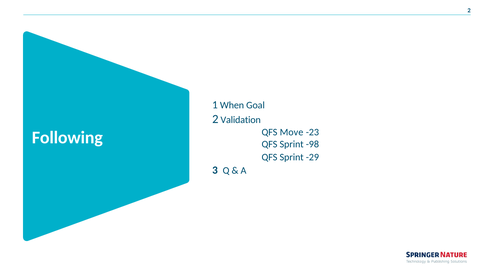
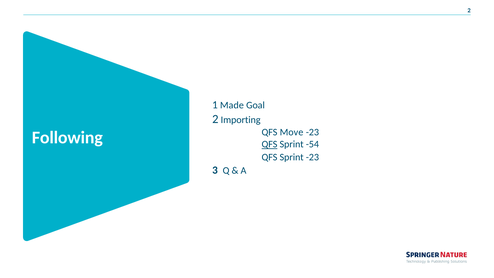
When: When -> Made
Validation: Validation -> Importing
QFS at (270, 144) underline: none -> present
-98: -98 -> -54
Sprint -29: -29 -> -23
